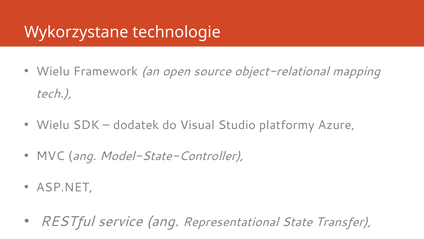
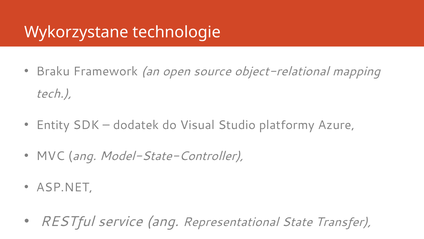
Wielu at (53, 71): Wielu -> Braku
Wielu at (53, 125): Wielu -> Entity
